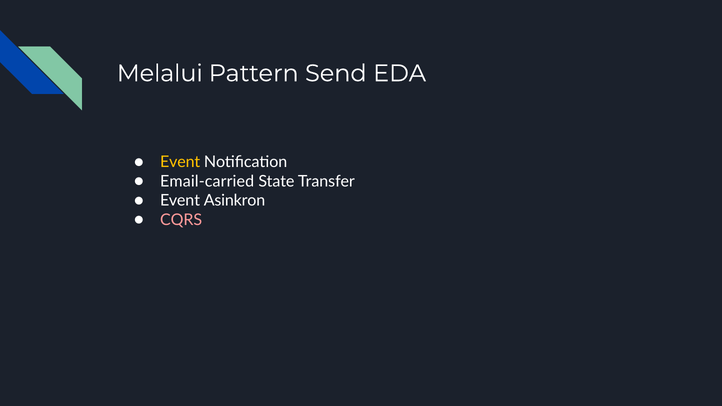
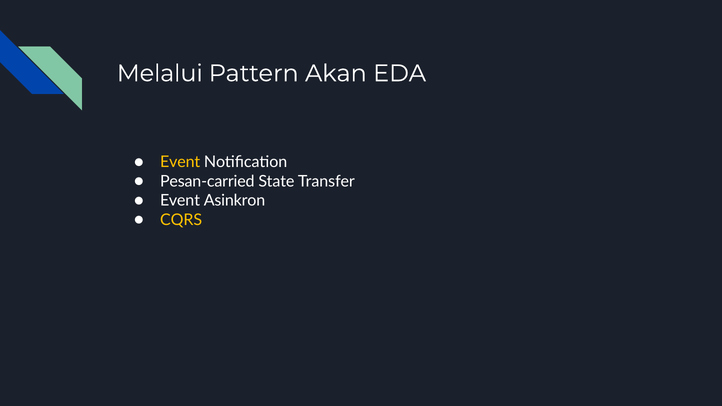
Send: Send -> Akan
Email-carried: Email-carried -> Pesan-carried
CQRS colour: pink -> yellow
